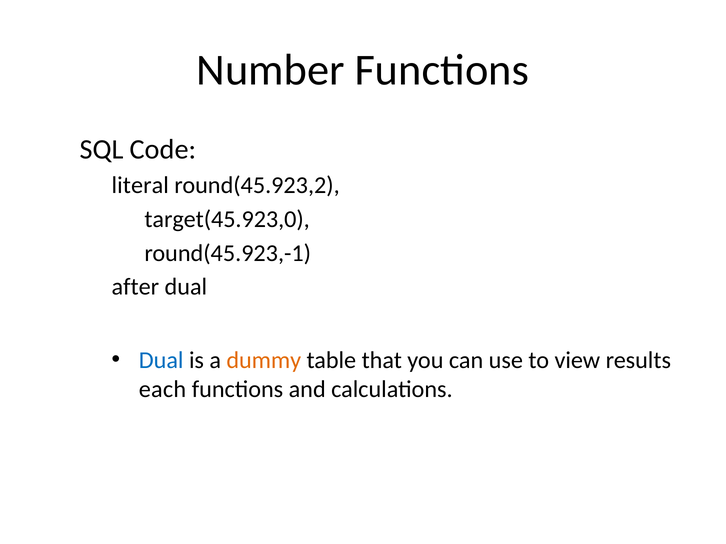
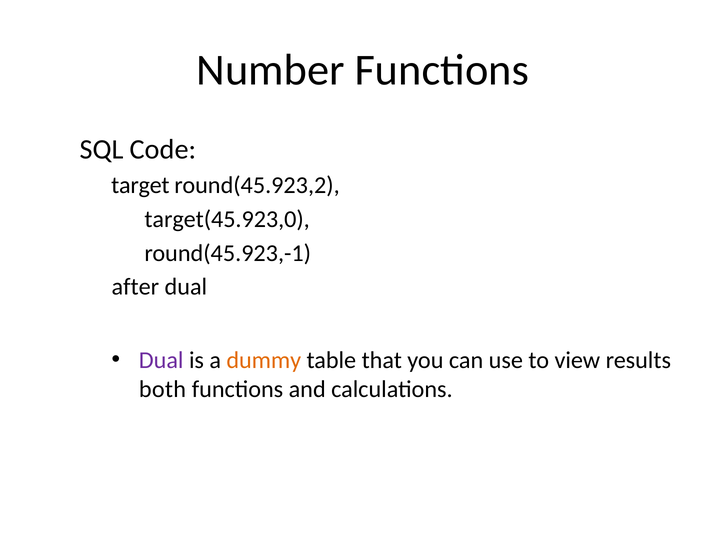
literal: literal -> target
Dual at (161, 360) colour: blue -> purple
each: each -> both
